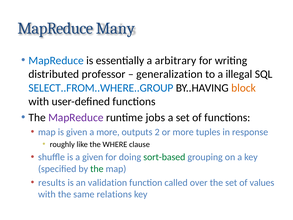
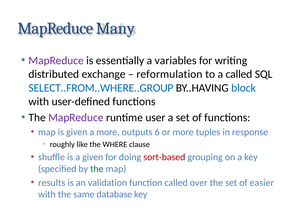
MapReduce at (56, 60) colour: blue -> purple
arbitrary: arbitrary -> variables
professor: professor -> exchange
generalization: generalization -> reformulation
a illegal: illegal -> called
block colour: orange -> blue
jobs: jobs -> user
2: 2 -> 6
sort-based colour: green -> red
values: values -> easier
relations: relations -> database
